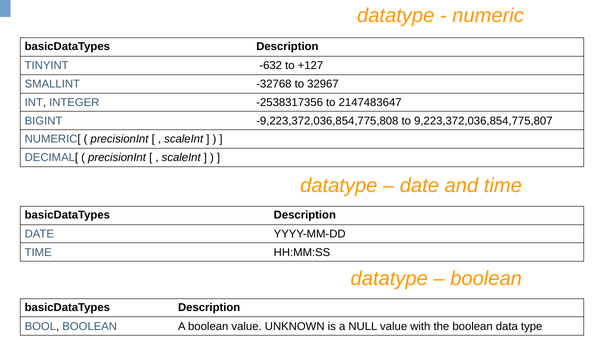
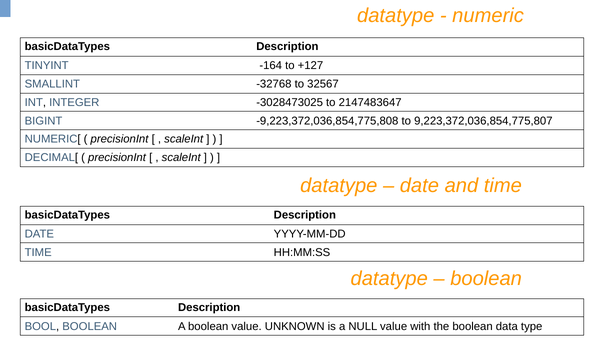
-632: -632 -> -164
32967: 32967 -> 32567
-2538317356: -2538317356 -> -3028473025
